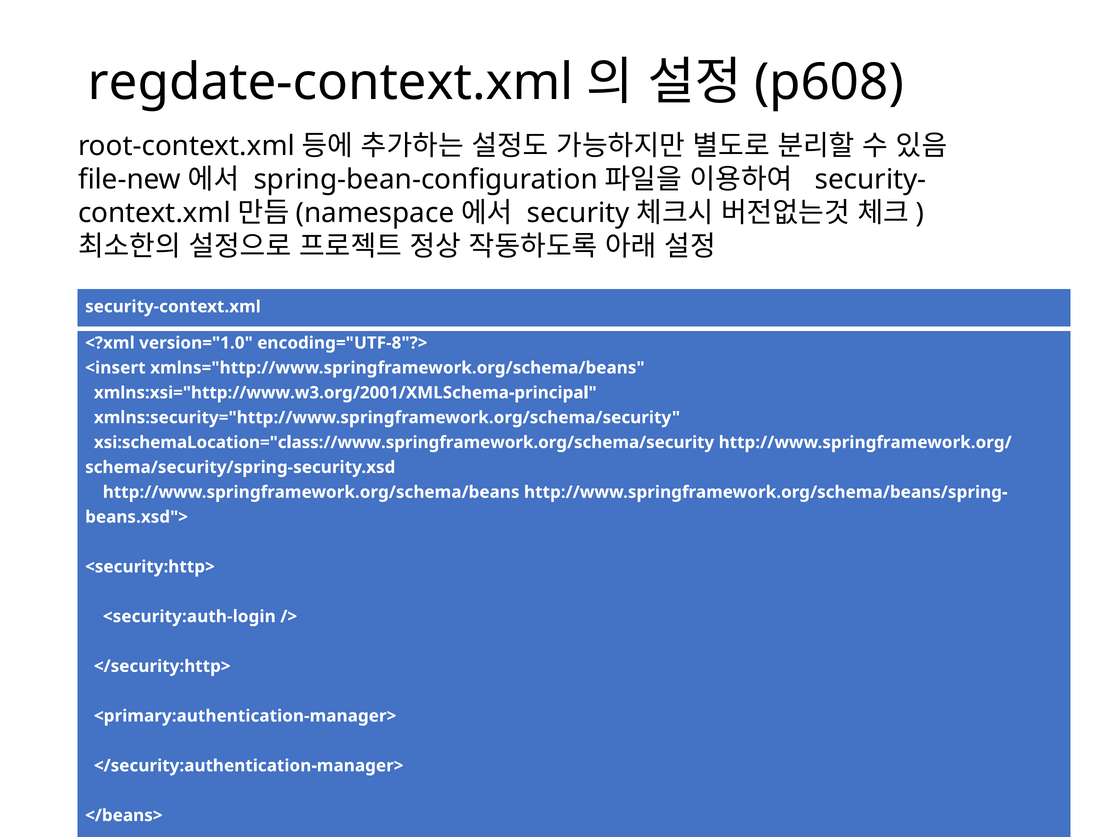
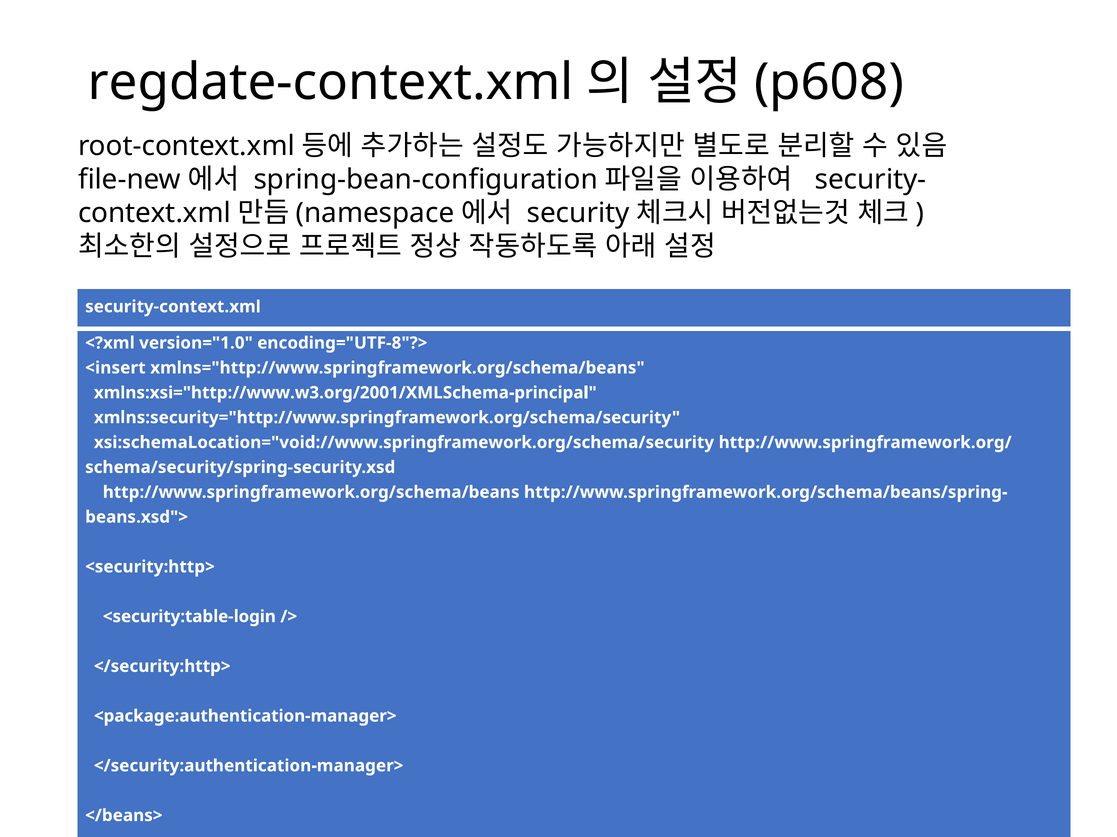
xsi:schemaLocation="class://www.springframework.org/schema/security: xsi:schemaLocation="class://www.springframework.org/schema/security -> xsi:schemaLocation="void://www.springframework.org/schema/security
<security:auth-login: <security:auth-login -> <security:table-login
<primary:authentication-manager>: <primary:authentication-manager> -> <package:authentication-manager>
